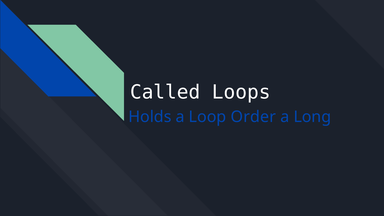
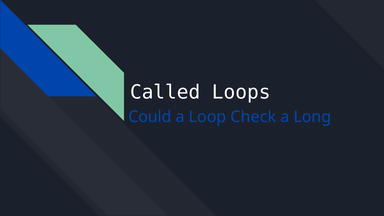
Holds: Holds -> Could
Order: Order -> Check
